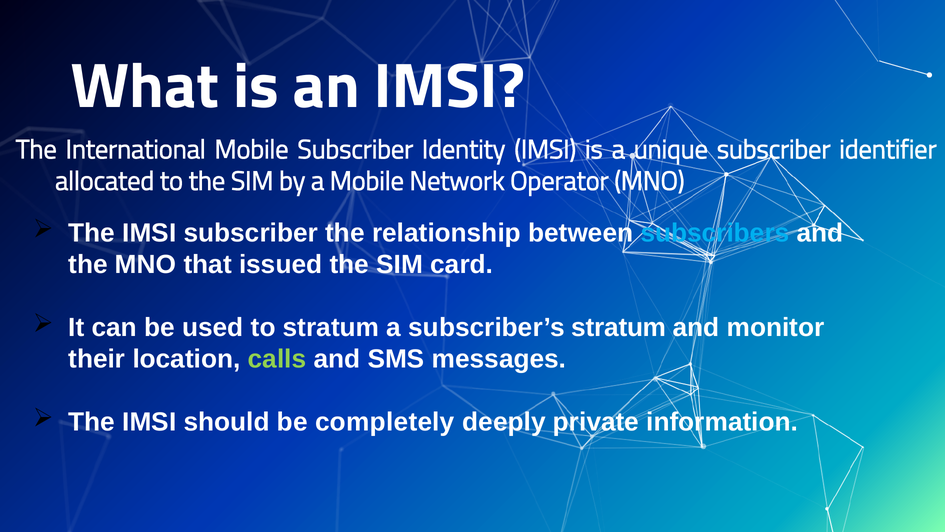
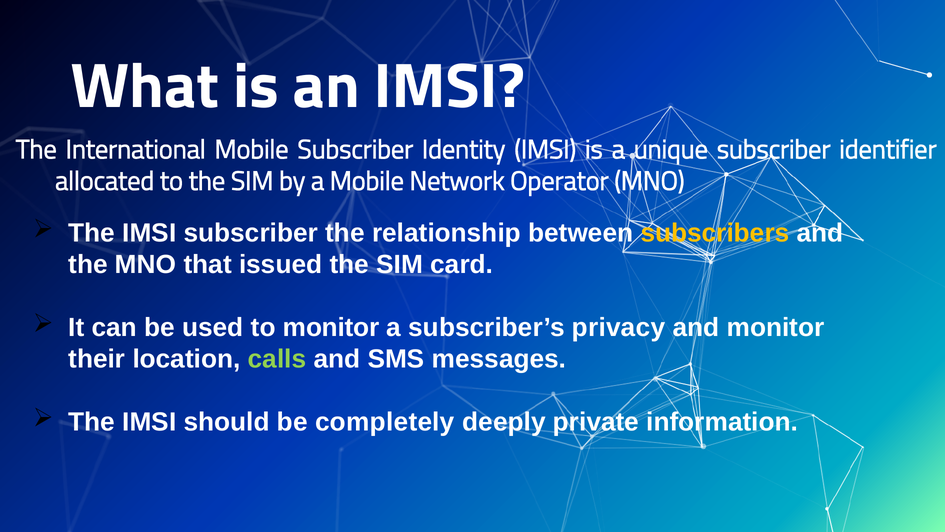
subscribers colour: light blue -> yellow
to stratum: stratum -> monitor
subscriber’s stratum: stratum -> privacy
